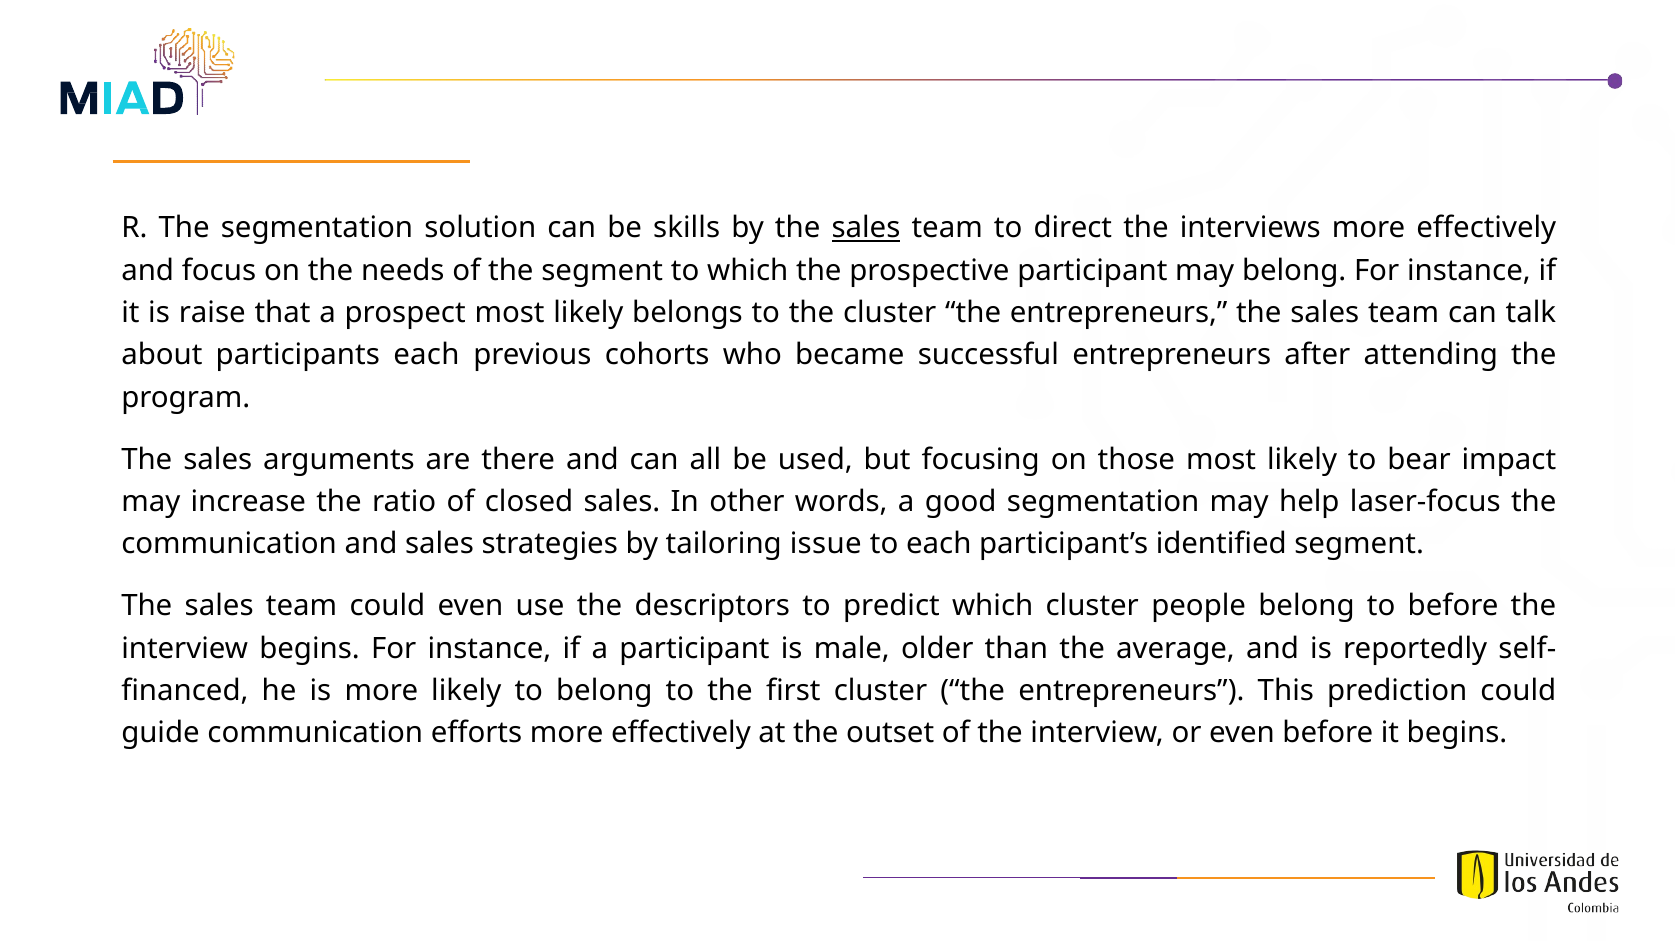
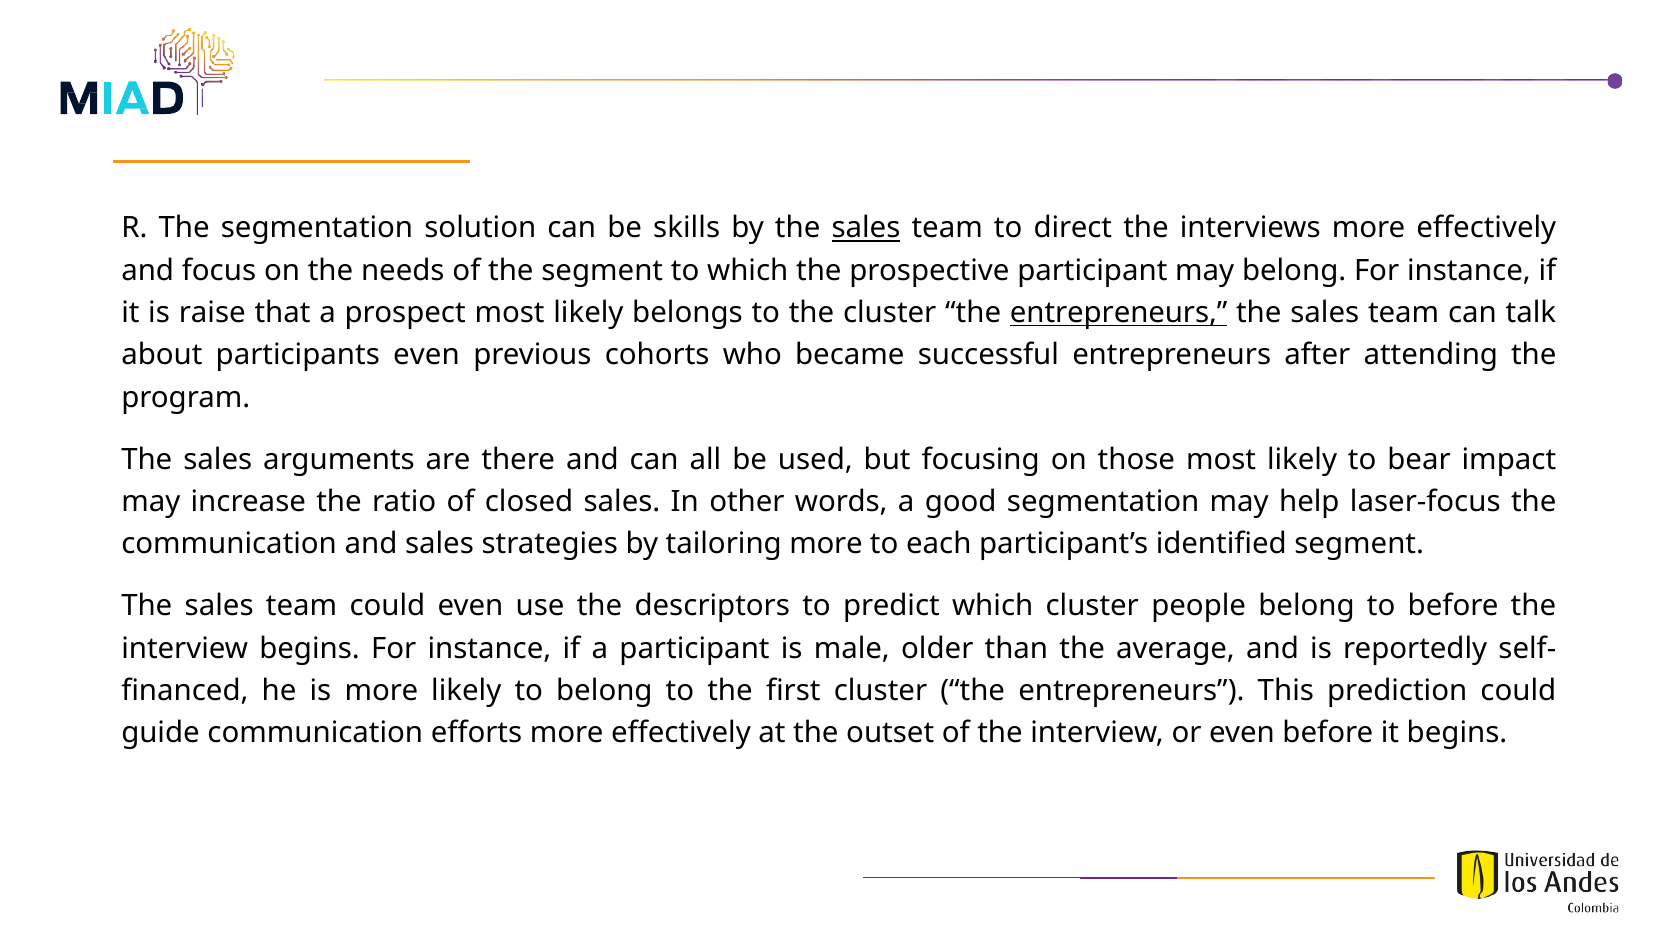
entrepreneurs at (1119, 313) underline: none -> present
participants each: each -> even
tailoring issue: issue -> more
